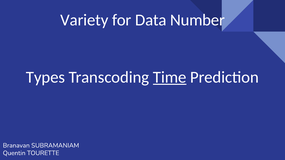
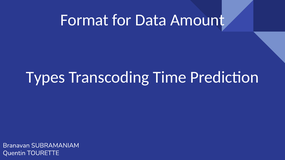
Variety: Variety -> Format
Number: Number -> Amount
Time underline: present -> none
